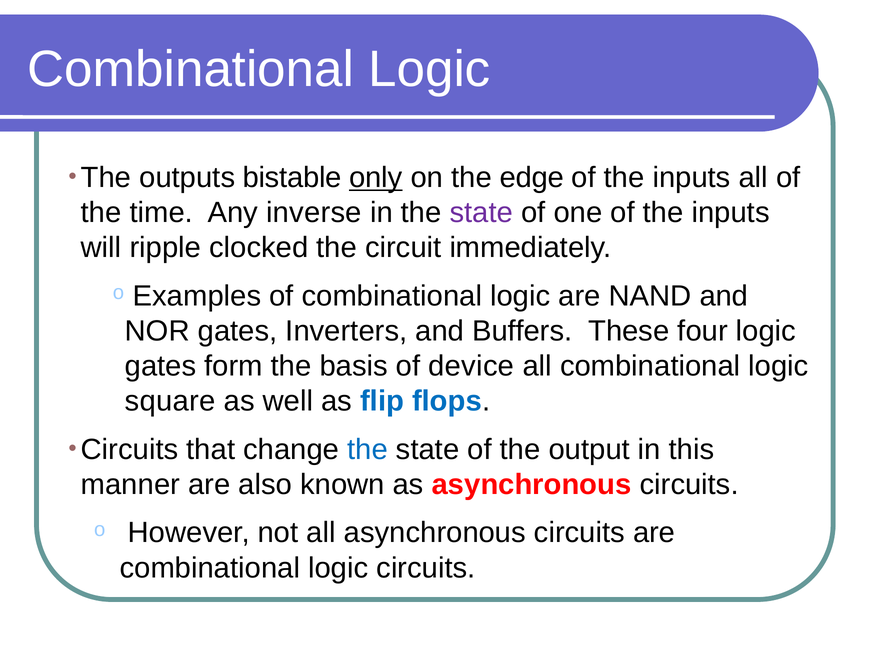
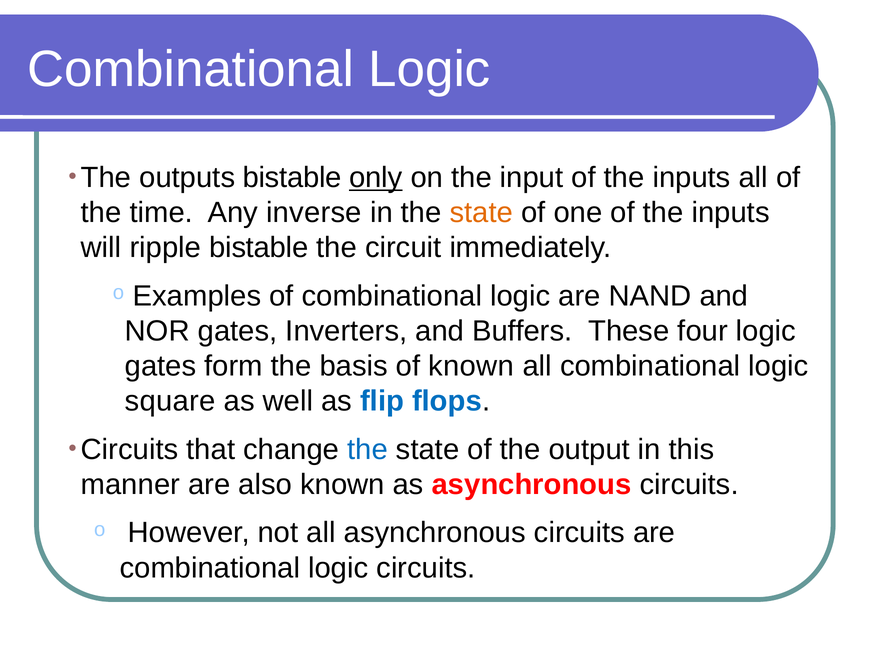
edge: edge -> input
state at (481, 213) colour: purple -> orange
ripple clocked: clocked -> bistable
of device: device -> known
